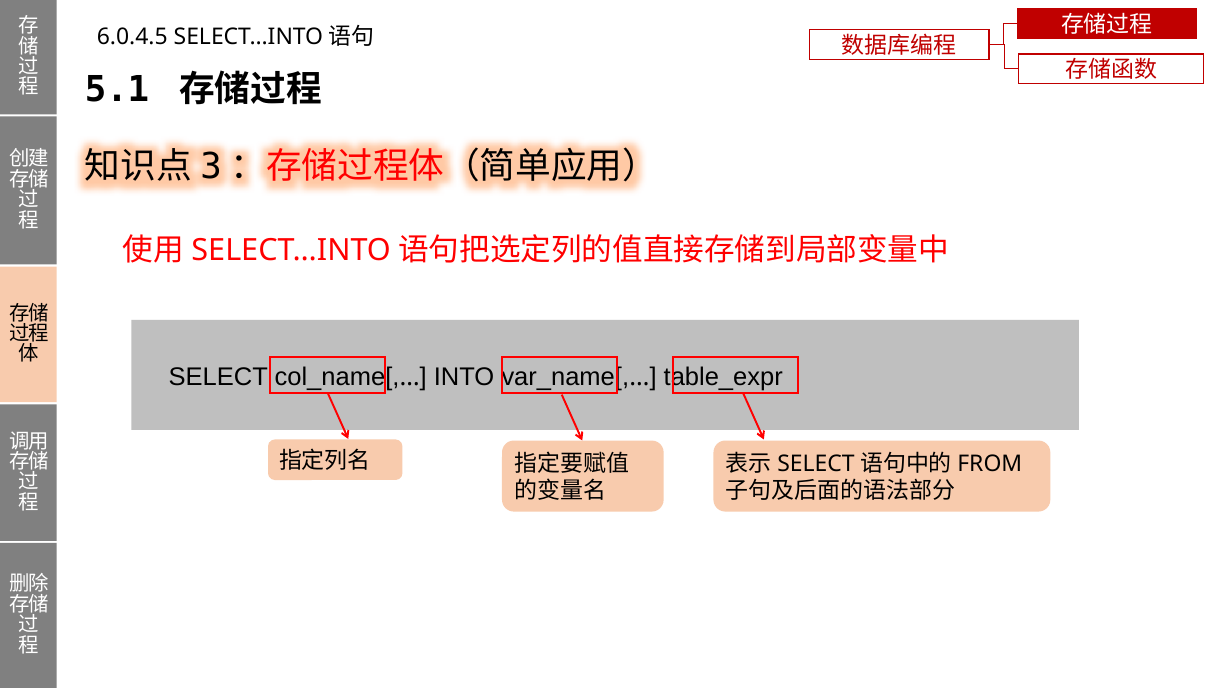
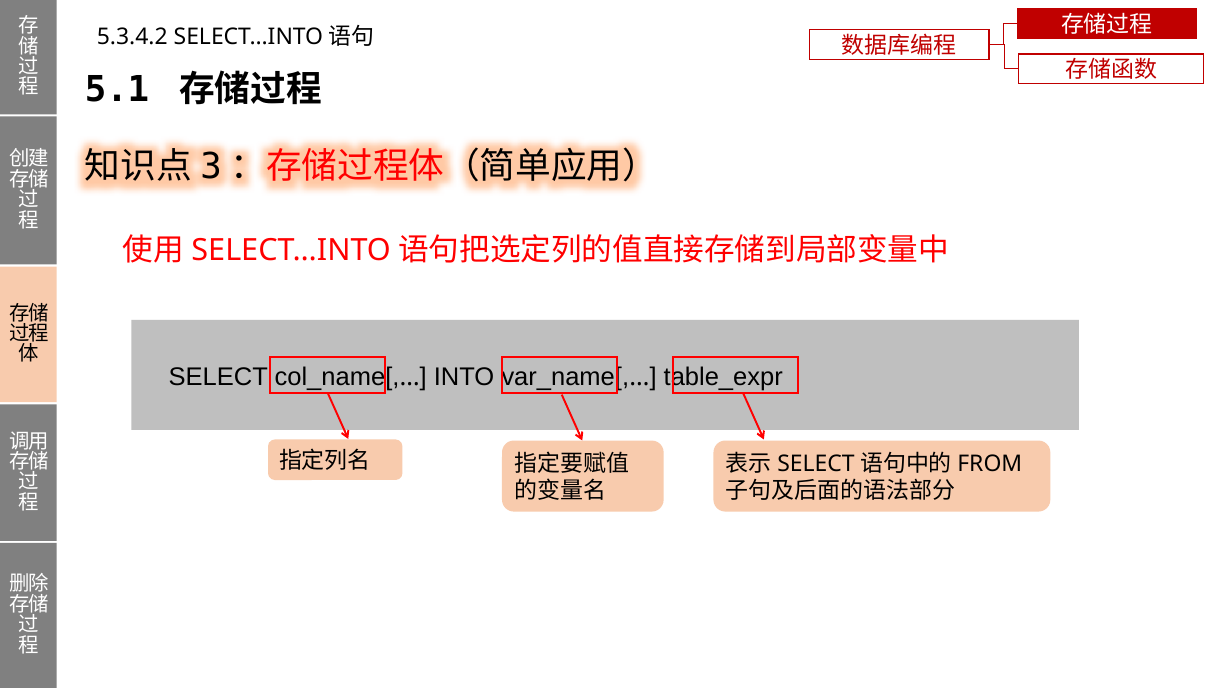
6.0.4.5: 6.0.4.5 -> 5.3.4.2
